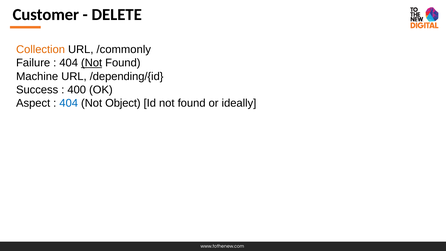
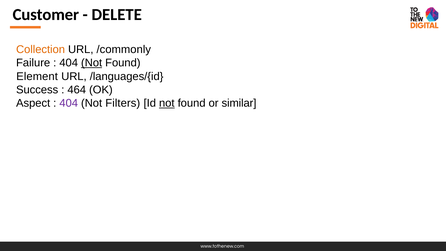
Machine: Machine -> Element
/depending/{id: /depending/{id -> /languages/{id
400: 400 -> 464
404 at (69, 103) colour: blue -> purple
Object: Object -> Filters
not at (167, 103) underline: none -> present
ideally: ideally -> similar
